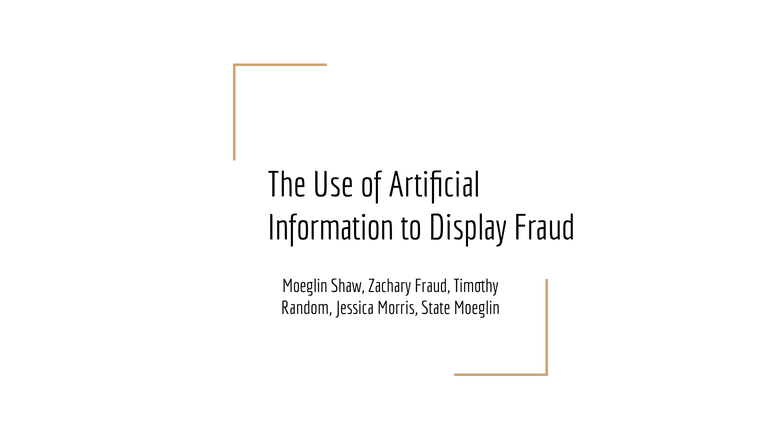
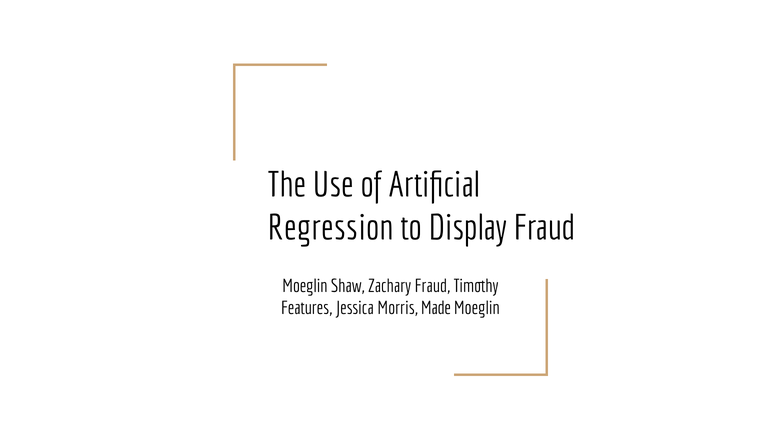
Information: Information -> Regression
Random: Random -> Features
State: State -> Made
